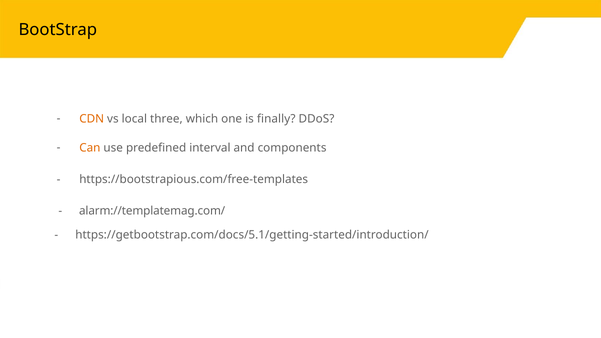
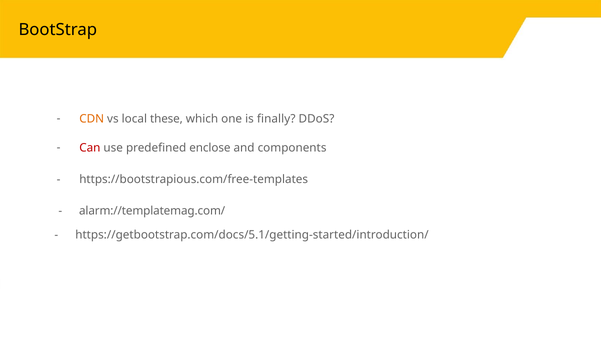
three: three -> these
Can colour: orange -> red
interval: interval -> enclose
